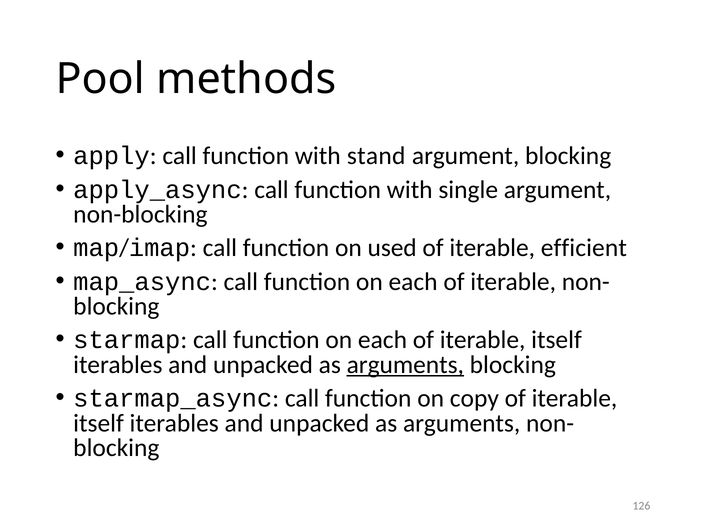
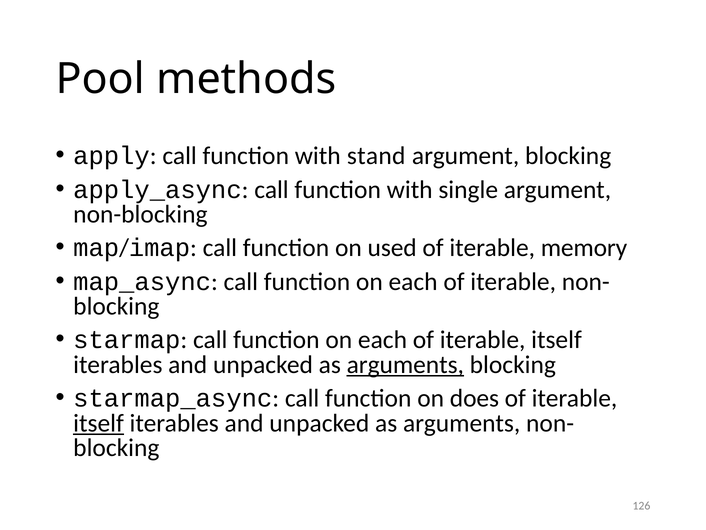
efficient: efficient -> memory
copy: copy -> does
itself at (99, 423) underline: none -> present
